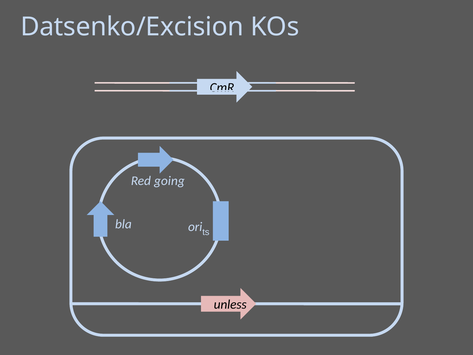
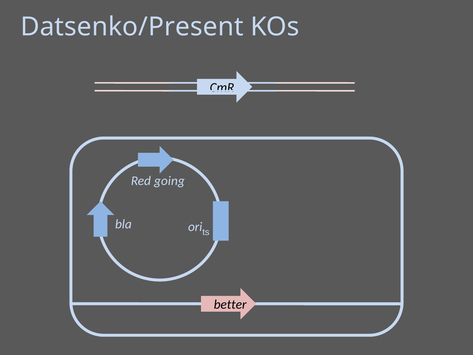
Datsenko/Excision: Datsenko/Excision -> Datsenko/Present
unless: unless -> better
